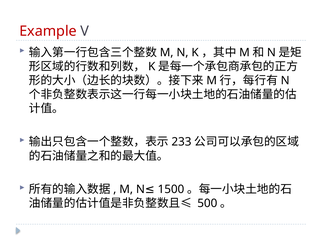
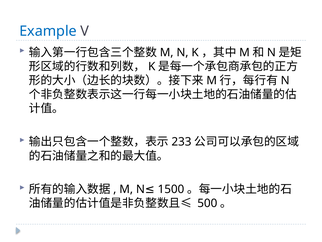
Example colour: red -> blue
